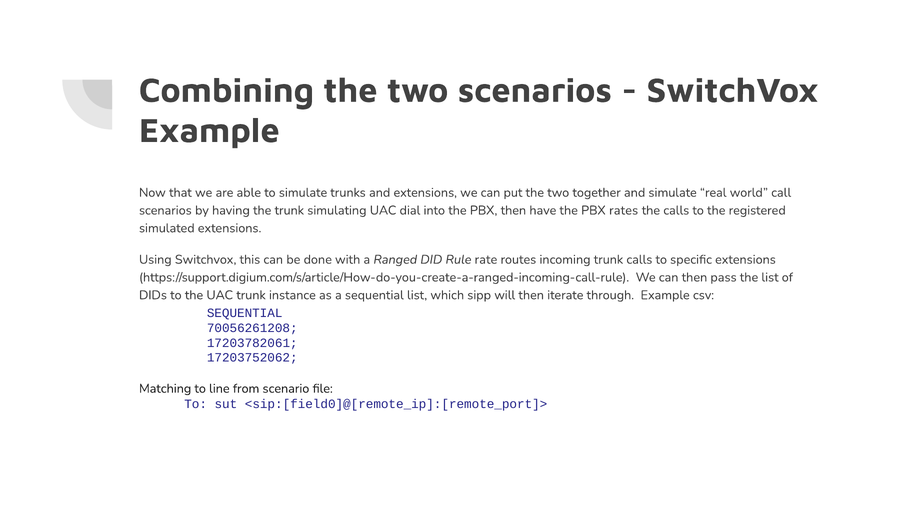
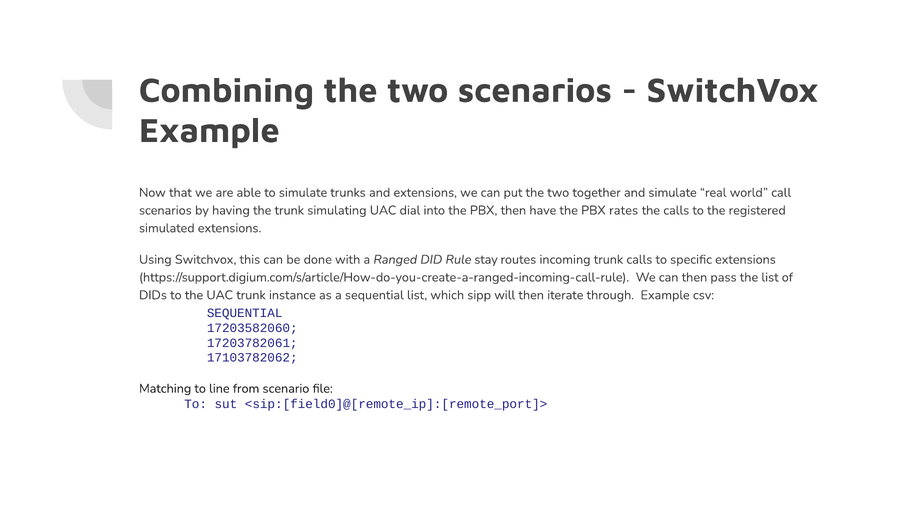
rate: rate -> stay
70056261208: 70056261208 -> 17203582060
17203752062: 17203752062 -> 17103782062
